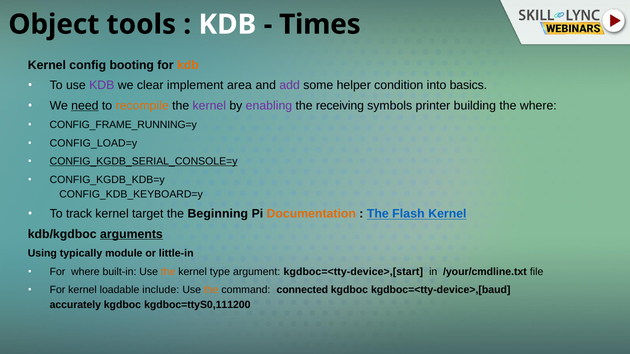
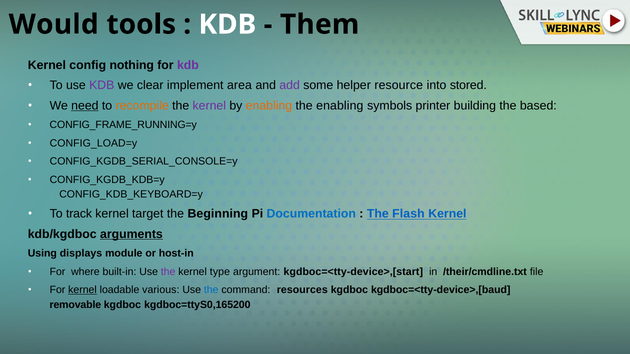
Object: Object -> Would
Times: Times -> Them
booting: booting -> nothing
kdb at (188, 65) colour: orange -> purple
condition: condition -> resource
basics: basics -> stored
enabling at (269, 106) colour: purple -> orange
the receiving: receiving -> enabling
the where: where -> based
CONFIG_KGDB_SERIAL_CONSOLE=y underline: present -> none
Documentation colour: orange -> blue
typically: typically -> displays
little-in: little-in -> host-in
the at (168, 272) colour: orange -> purple
/your/cmdline.txt: /your/cmdline.txt -> /their/cmdline.txt
kernel at (82, 290) underline: none -> present
include: include -> various
the at (211, 290) colour: orange -> blue
connected: connected -> resources
accurately: accurately -> removable
kgdboc=ttyS0,111200: kgdboc=ttyS0,111200 -> kgdboc=ttyS0,165200
